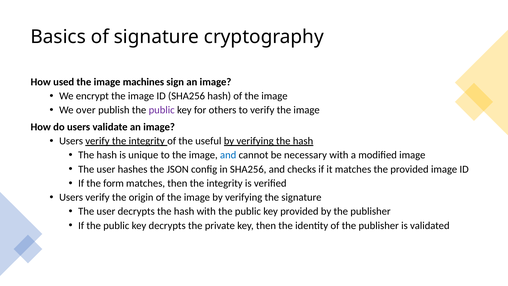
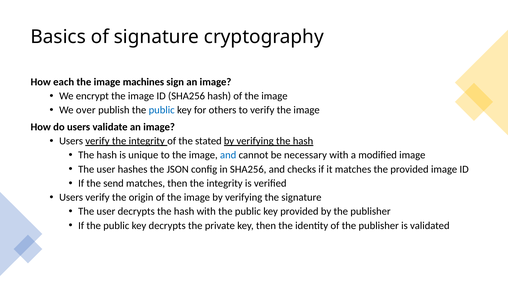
used: used -> each
public at (162, 110) colour: purple -> blue
useful: useful -> stated
form: form -> send
